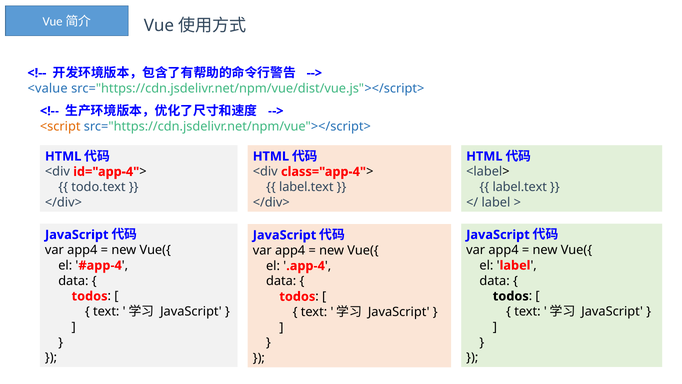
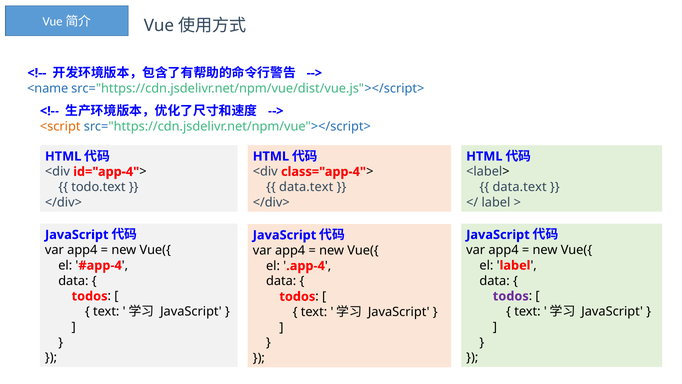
<value: <value -> <name
label.text at (306, 187): label.text -> data.text
label.text at (520, 187): label.text -> data.text
todos at (511, 296) colour: black -> purple
